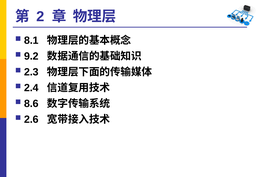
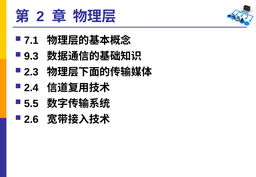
8.1: 8.1 -> 7.1
9.2: 9.2 -> 9.3
8.6: 8.6 -> 5.5
